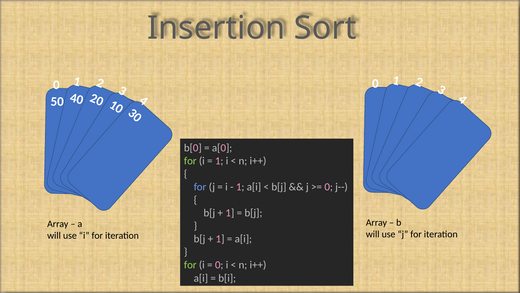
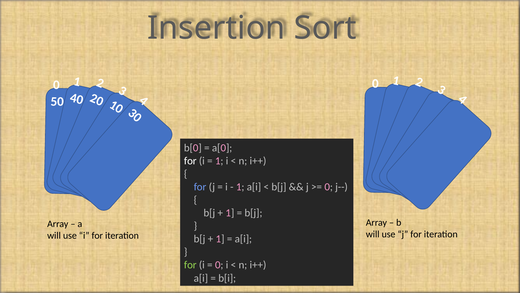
for at (190, 161) colour: light green -> white
